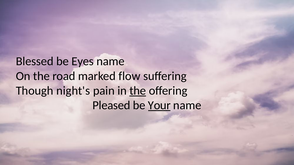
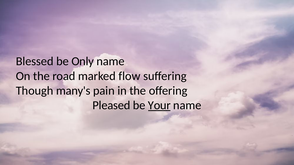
Eyes: Eyes -> Only
night's: night's -> many's
the at (138, 91) underline: present -> none
